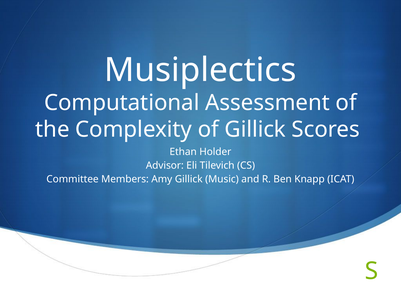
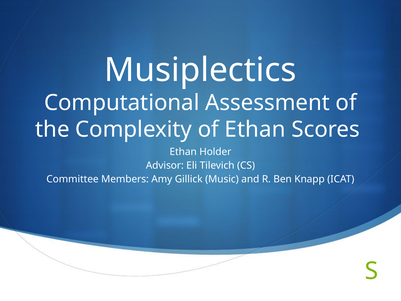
of Gillick: Gillick -> Ethan
